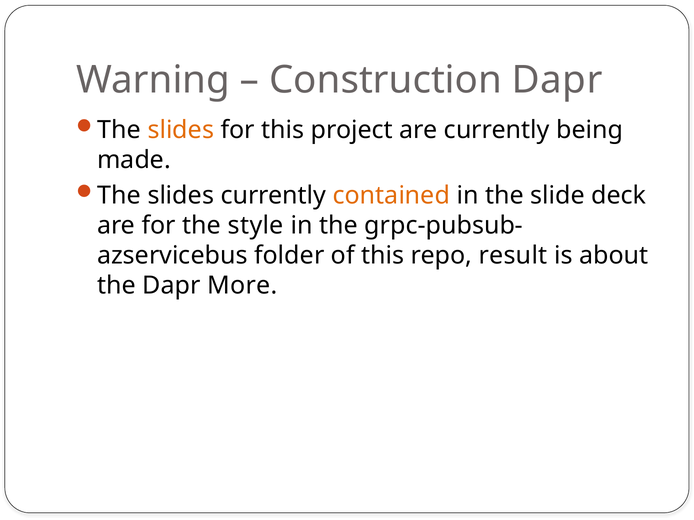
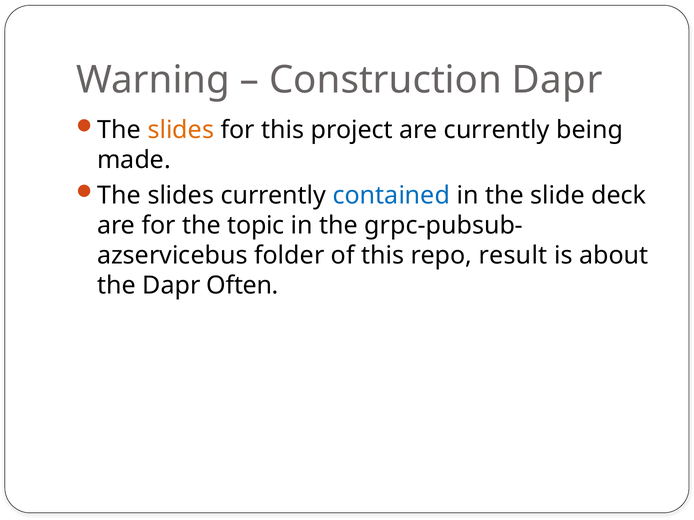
contained colour: orange -> blue
style: style -> topic
More: More -> Often
